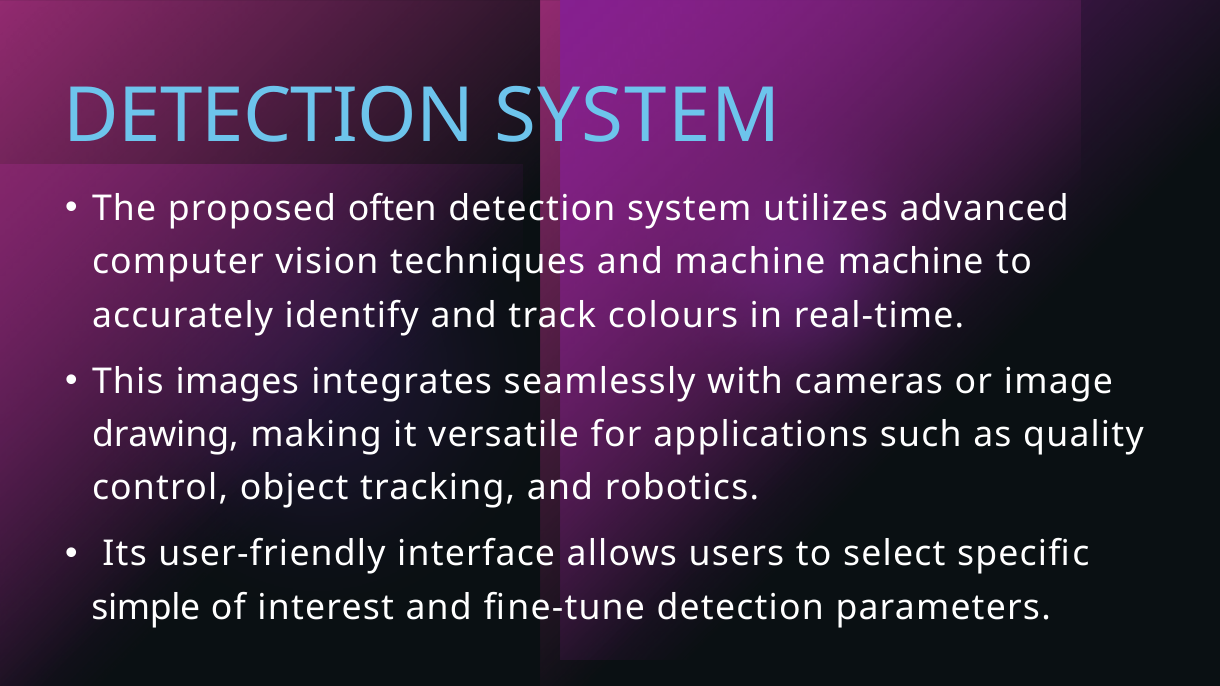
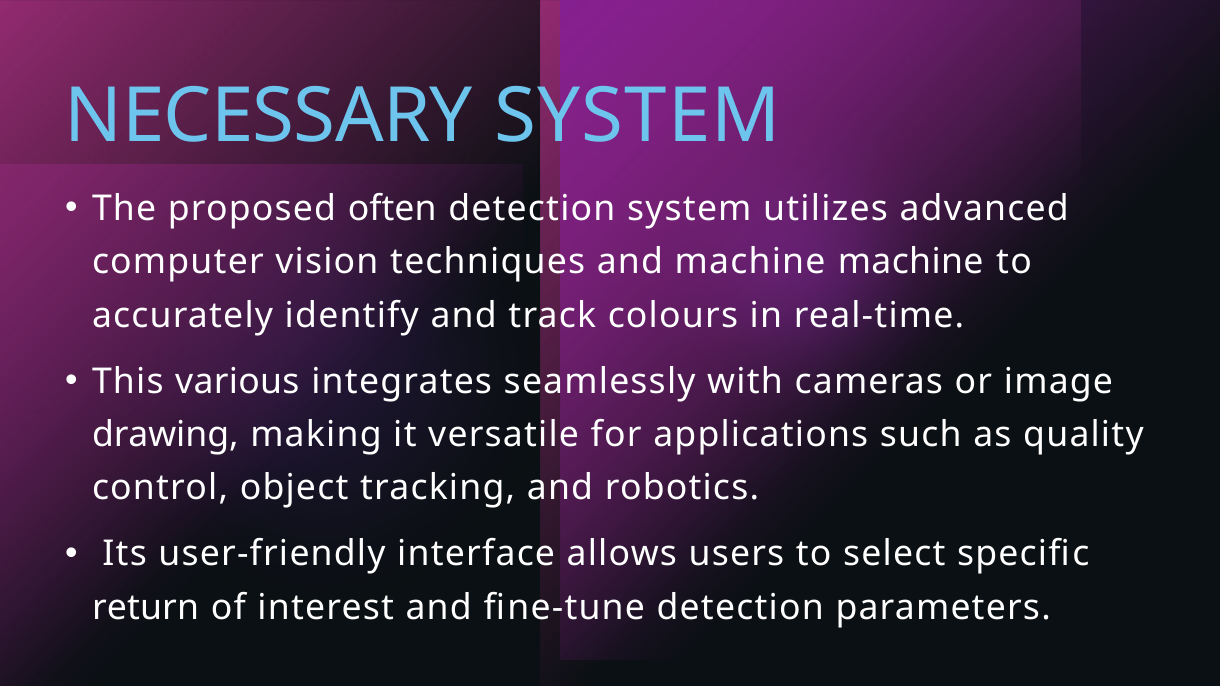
DETECTION at (269, 116): DETECTION -> NECESSARY
images: images -> various
simple: simple -> return
